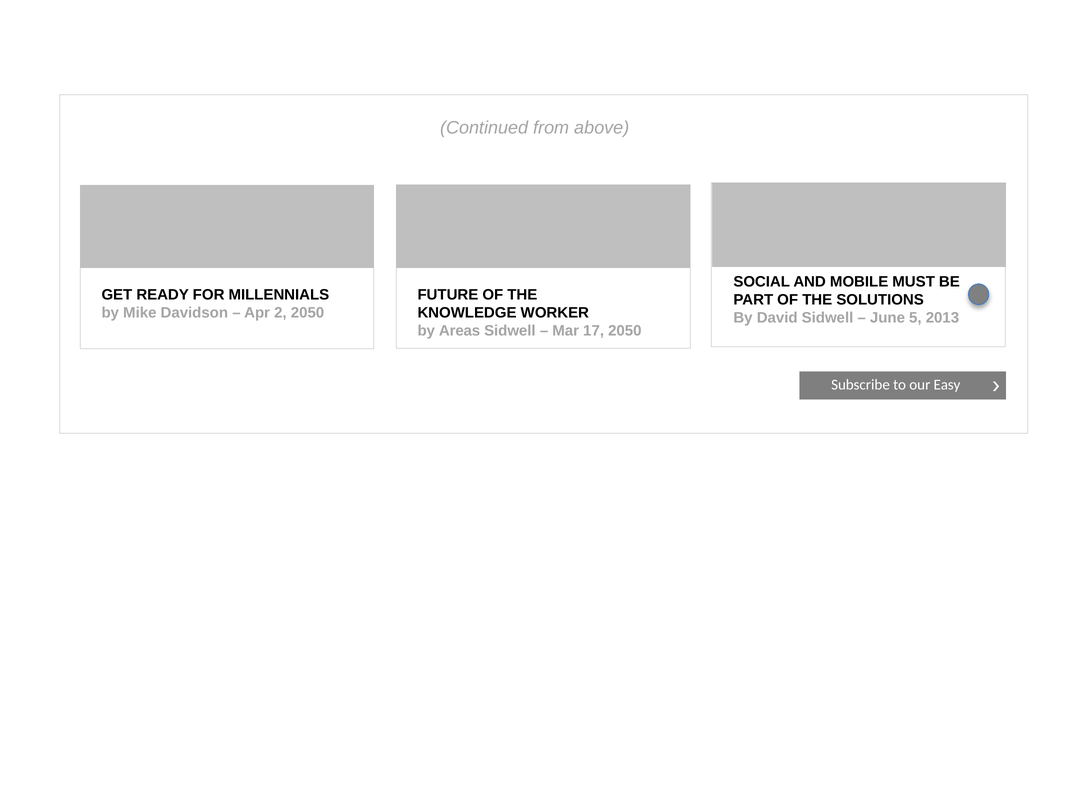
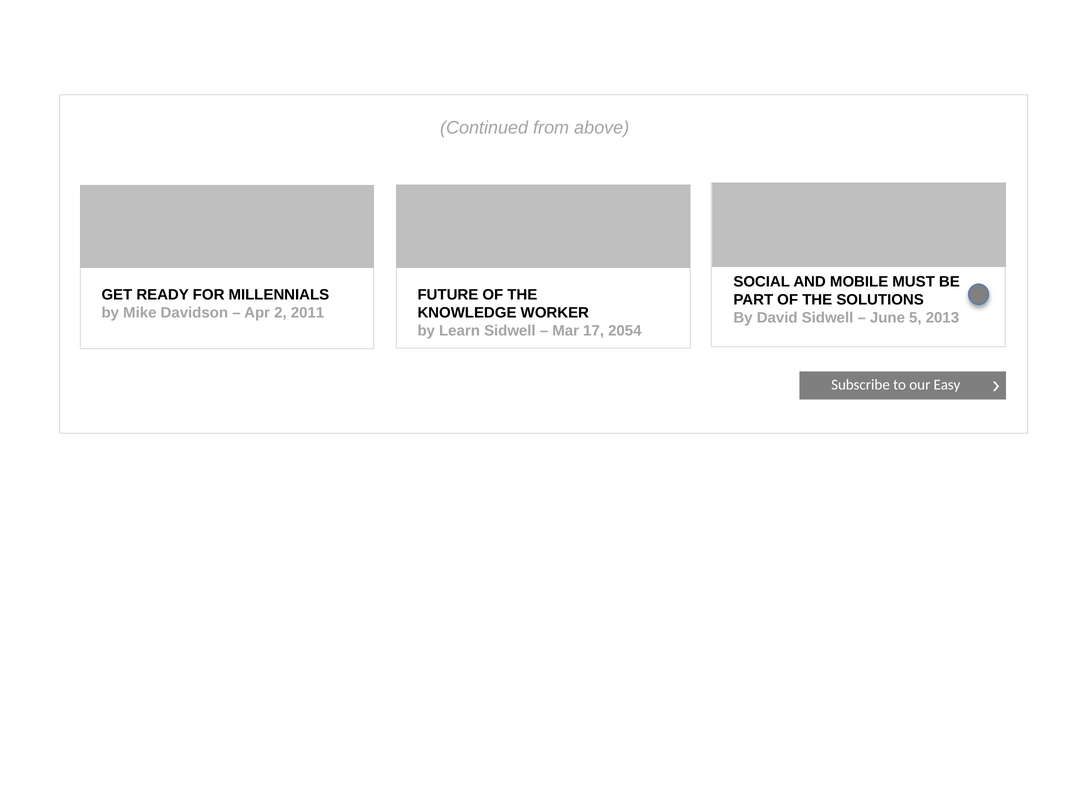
2 2050: 2050 -> 2011
Areas: Areas -> Learn
17 2050: 2050 -> 2054
